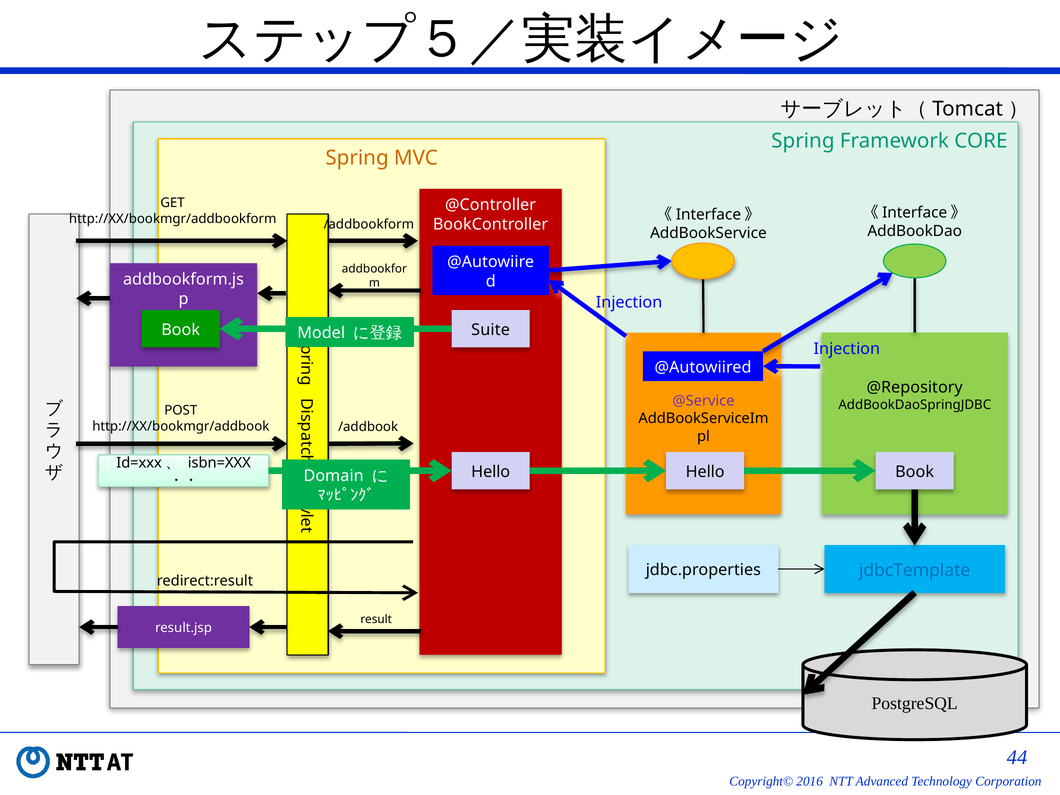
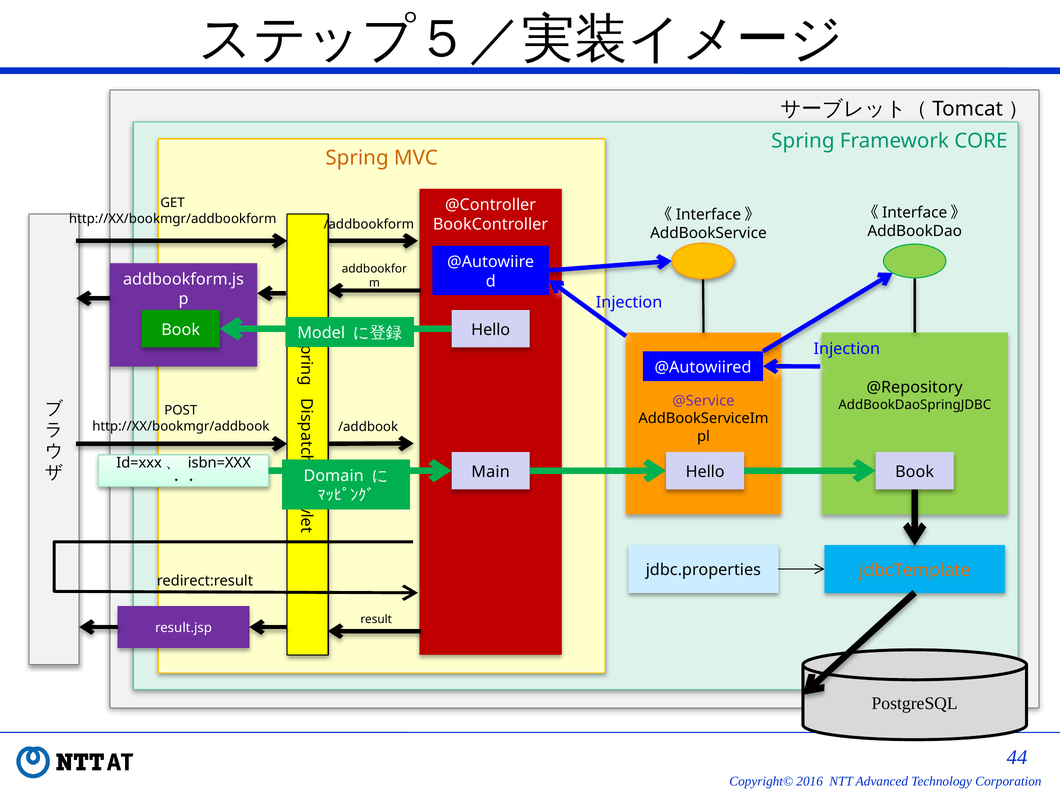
Suite at (491, 330): Suite -> Hello
Hello at (491, 472): Hello -> Main
jdbcTemplate colour: blue -> orange
